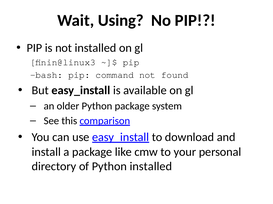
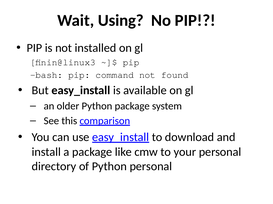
Python installed: installed -> personal
